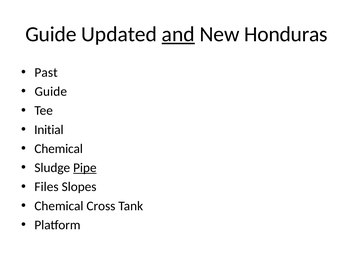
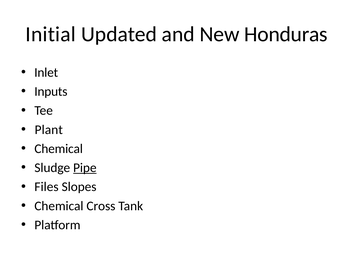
Guide at (51, 34): Guide -> Initial
and underline: present -> none
Past: Past -> Inlet
Guide at (51, 91): Guide -> Inputs
Initial: Initial -> Plant
